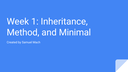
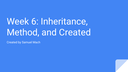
1: 1 -> 6
and Minimal: Minimal -> Created
